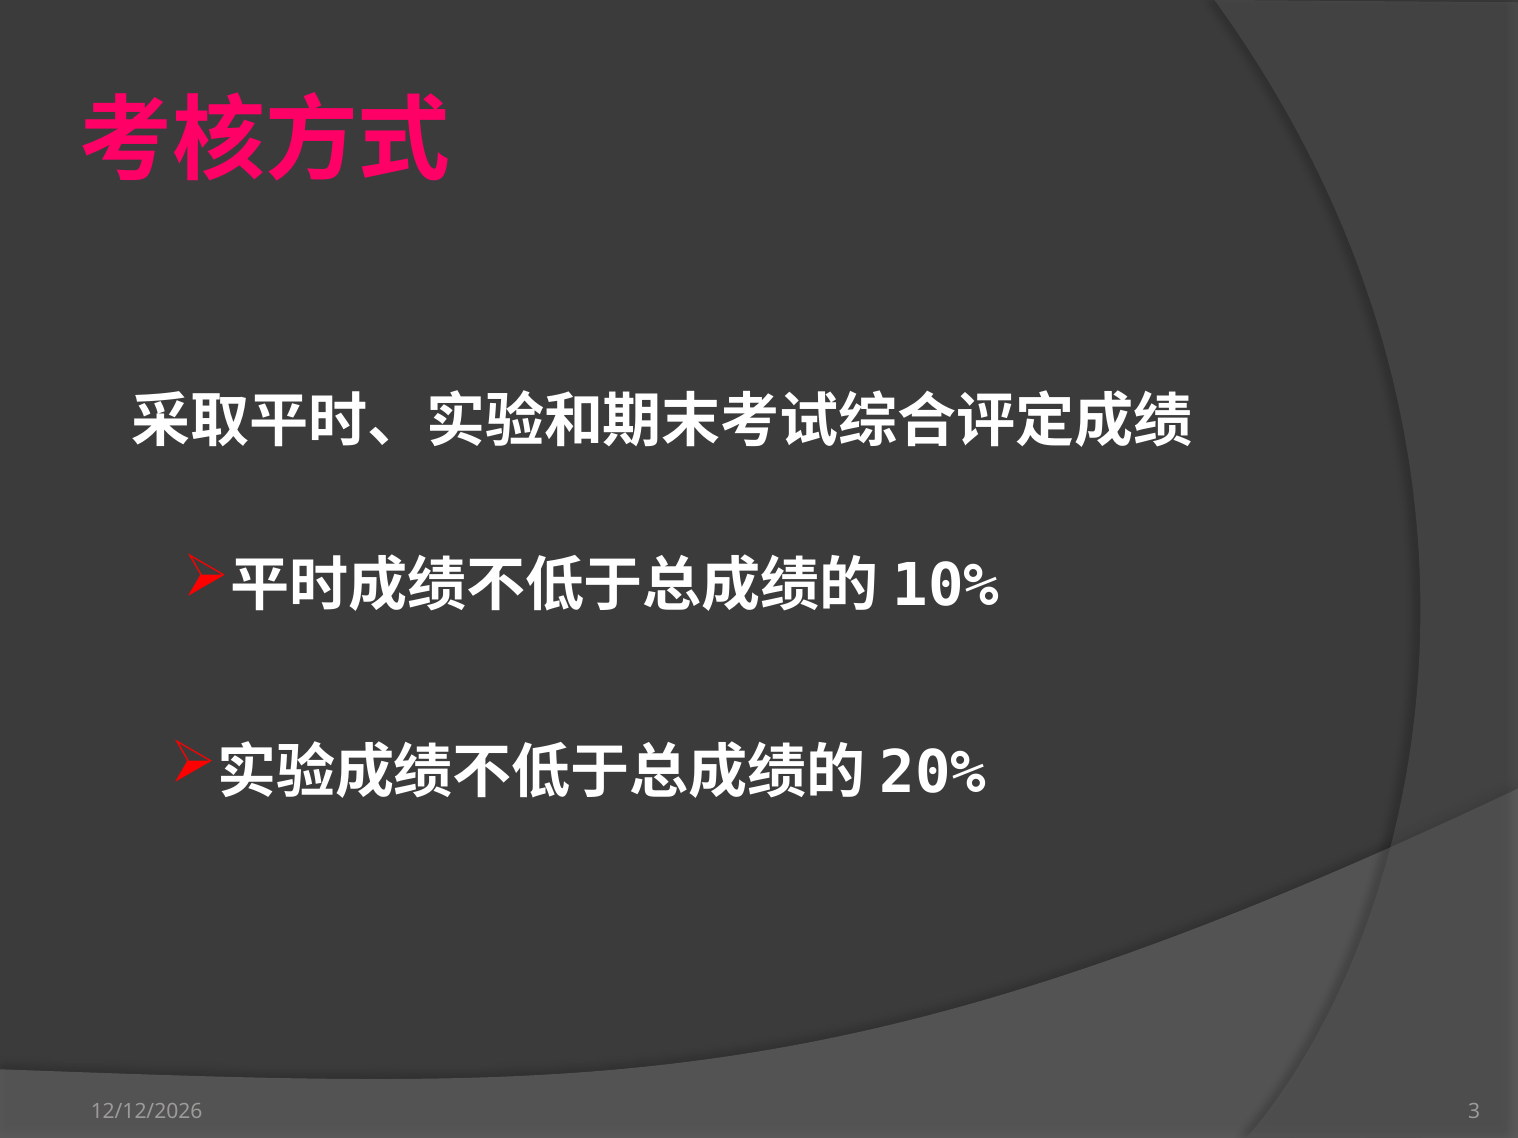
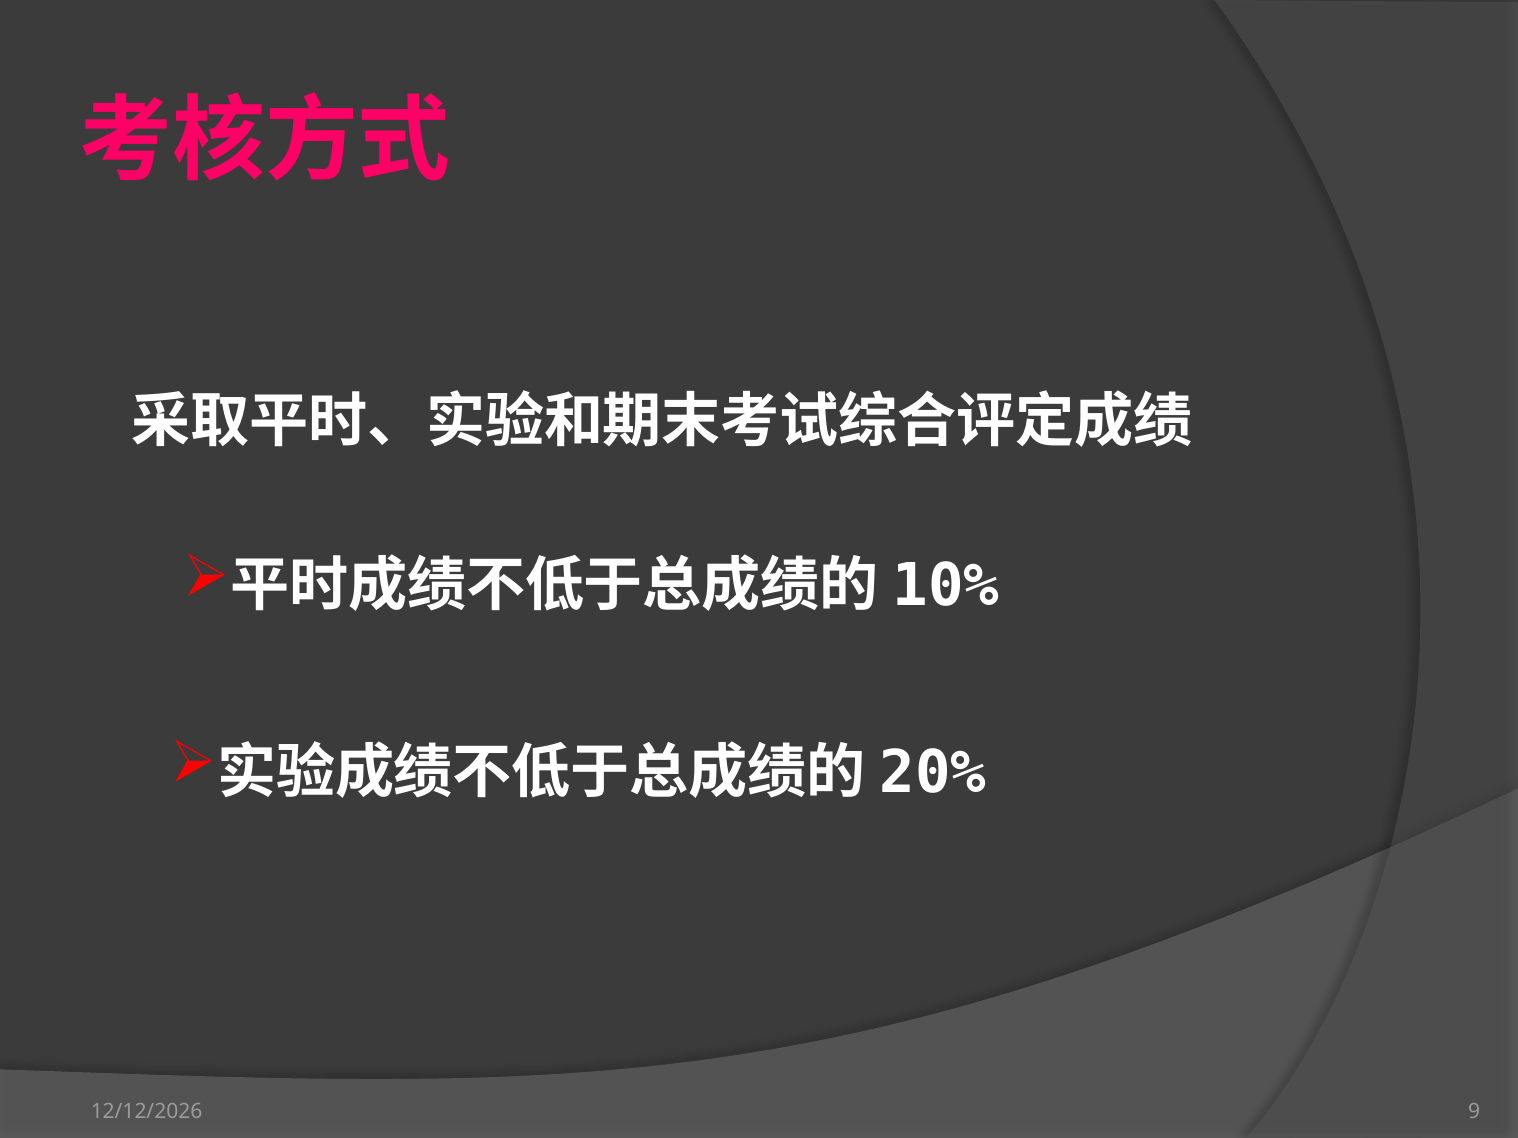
3: 3 -> 9
